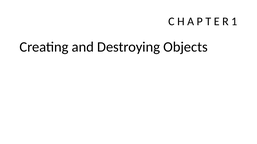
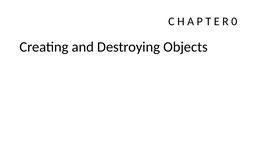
1: 1 -> 0
